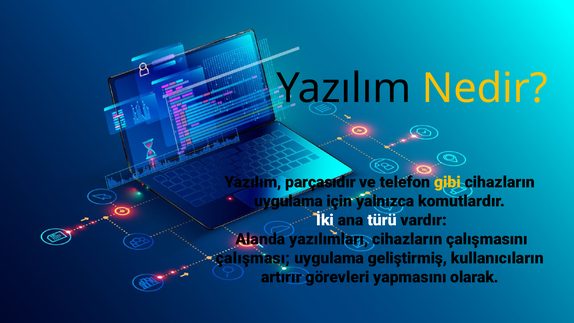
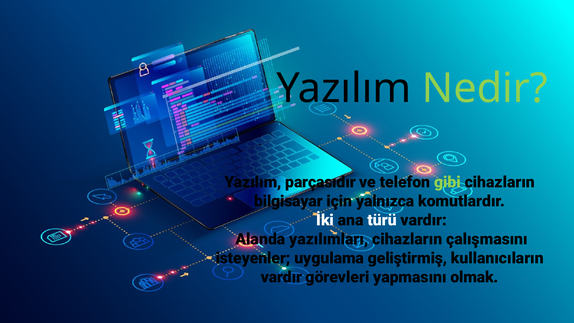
Nedir colour: yellow -> light green
gibi colour: yellow -> light green
uygulama at (289, 201): uygulama -> bilgisayar
çalışması: çalışması -> isteyenler
artırır at (281, 277): artırır -> vardır
olarak: olarak -> olmak
